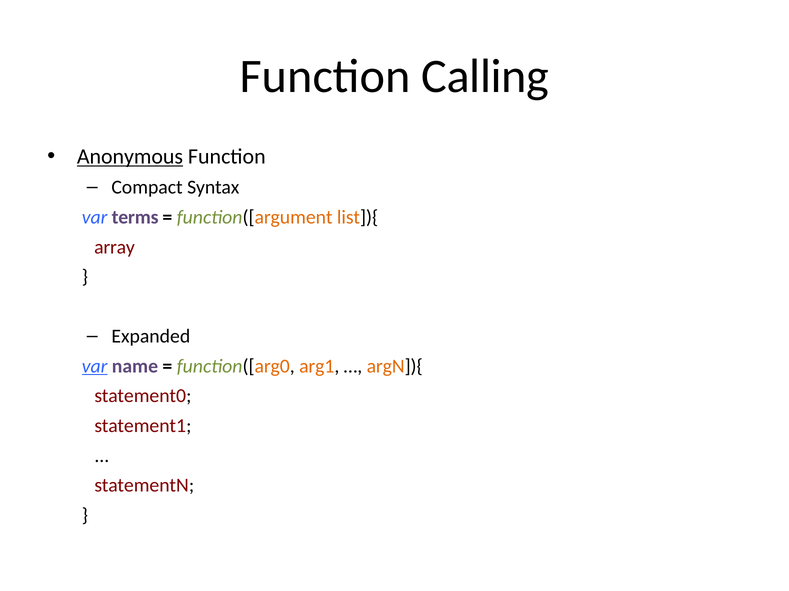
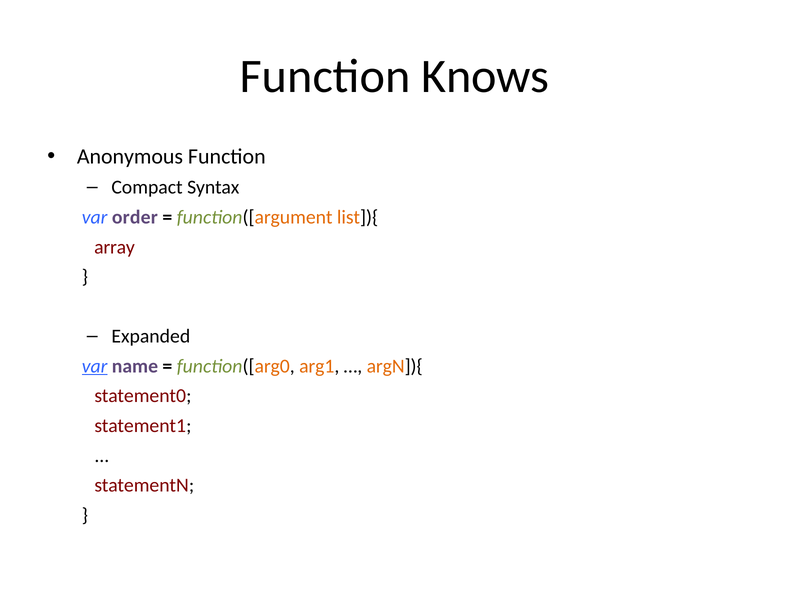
Calling: Calling -> Knows
Anonymous underline: present -> none
terms: terms -> order
